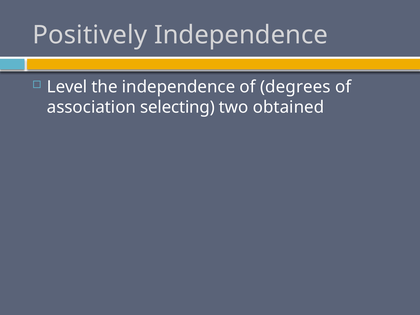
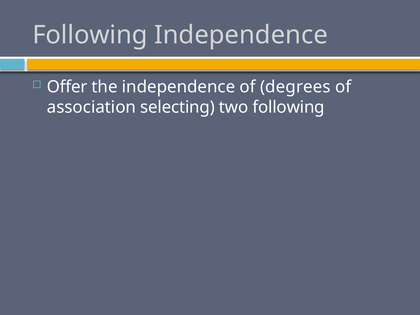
Positively at (90, 35): Positively -> Following
Level: Level -> Offer
two obtained: obtained -> following
